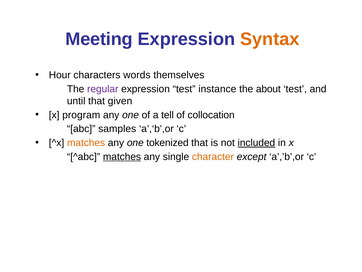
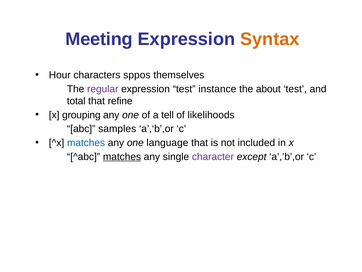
words: words -> sppos
until: until -> total
given: given -> refine
program: program -> grouping
collocation: collocation -> likelihoods
matches at (86, 143) colour: orange -> blue
tokenized: tokenized -> language
included underline: present -> none
character colour: orange -> purple
